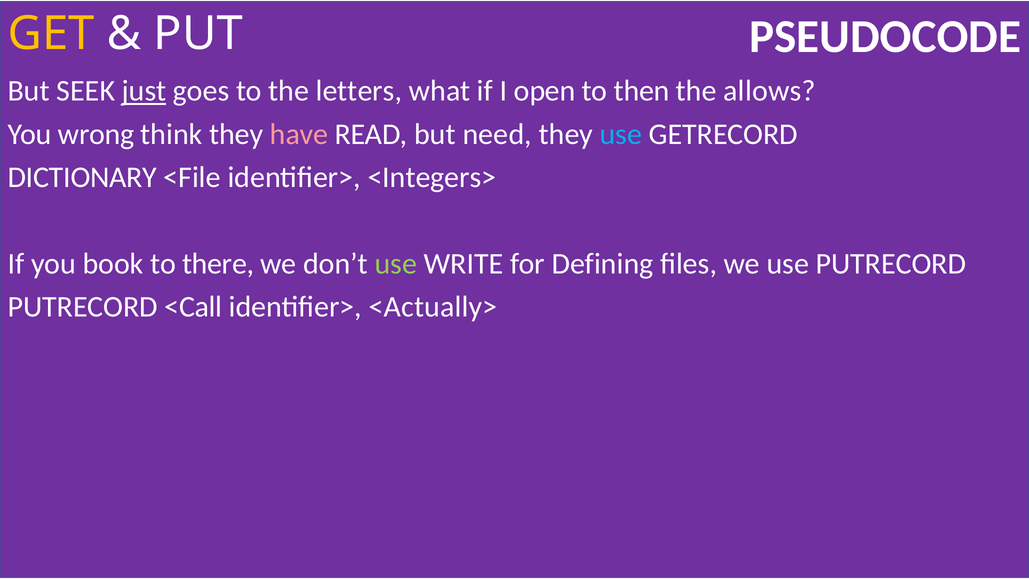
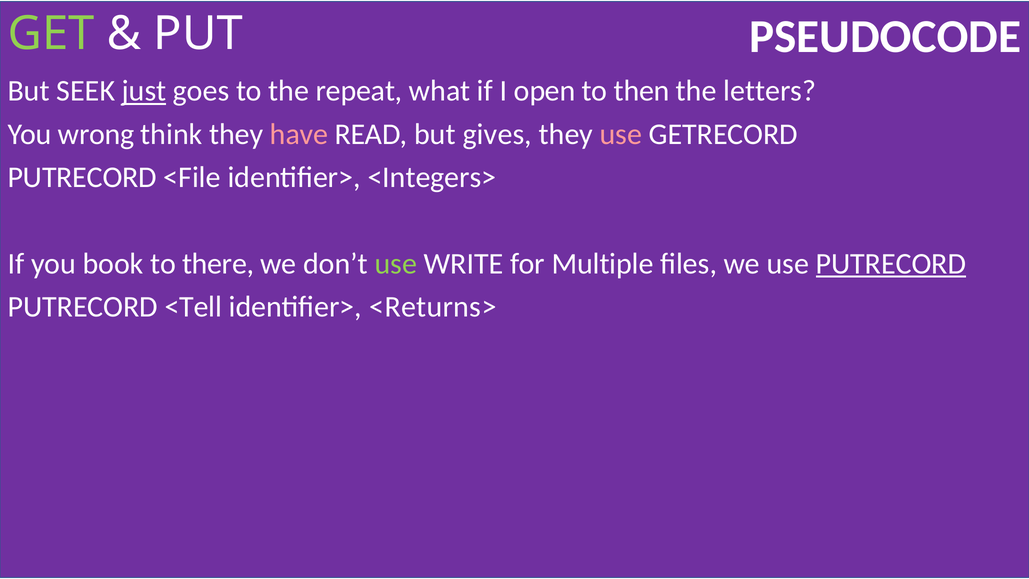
GET colour: yellow -> light green
letters: letters -> repeat
allows: allows -> letters
need: need -> gives
use at (621, 134) colour: light blue -> pink
DICTIONARY at (82, 177): DICTIONARY -> PUTRECORD
Defining: Defining -> Multiple
PUTRECORD at (891, 264) underline: none -> present
<Call: <Call -> <Tell
<Actually>: <Actually> -> <Returns>
